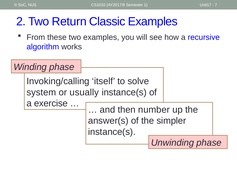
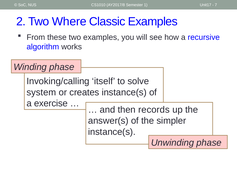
Return: Return -> Where
usually: usually -> creates
number: number -> records
